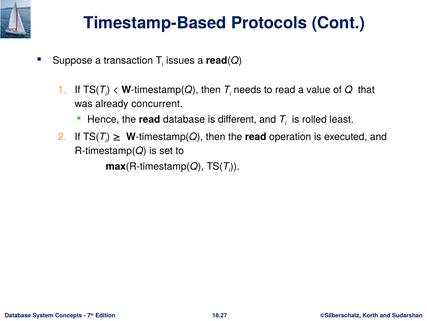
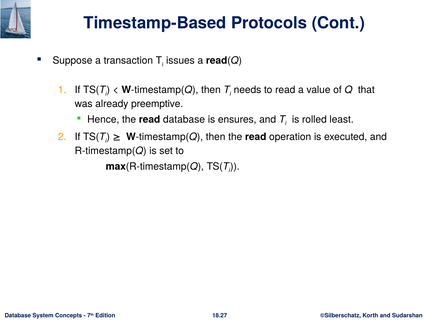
concurrent: concurrent -> preemptive
different: different -> ensures
